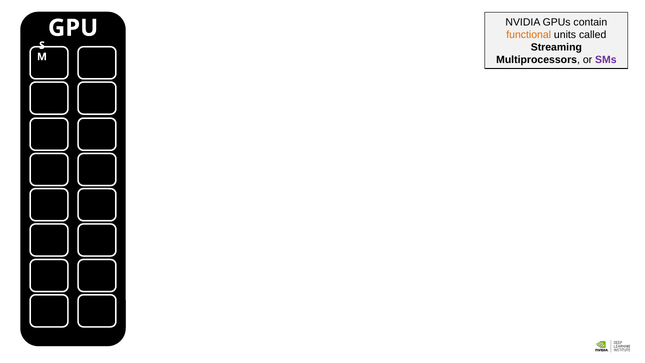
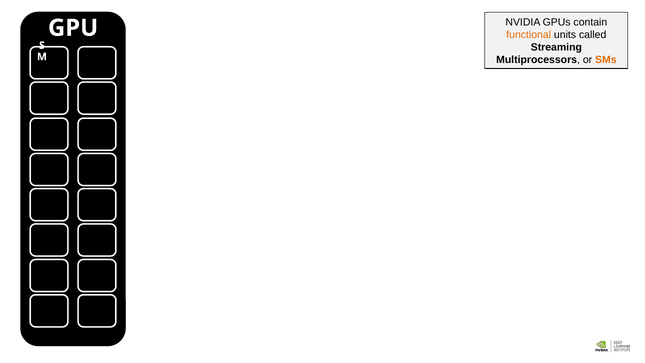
SMs colour: purple -> orange
